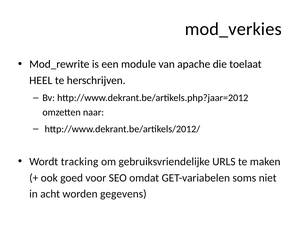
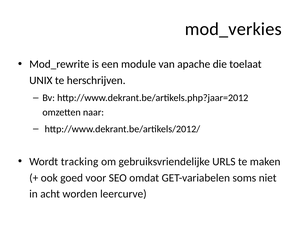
HEEL: HEEL -> UNIX
gegevens: gegevens -> leercurve
